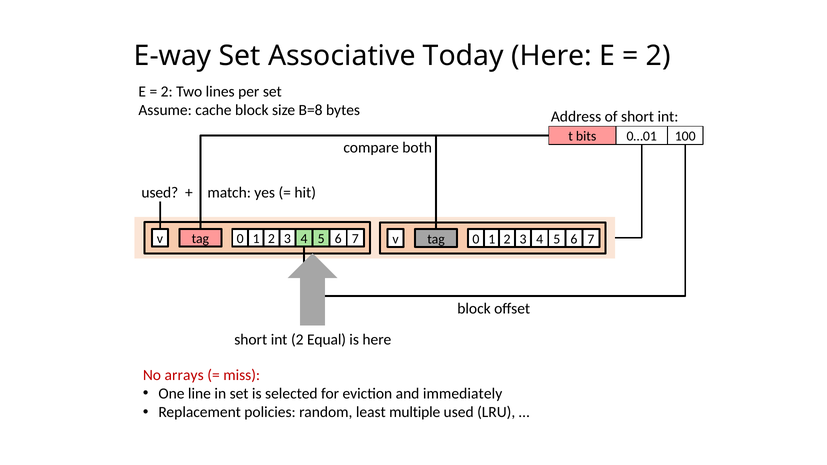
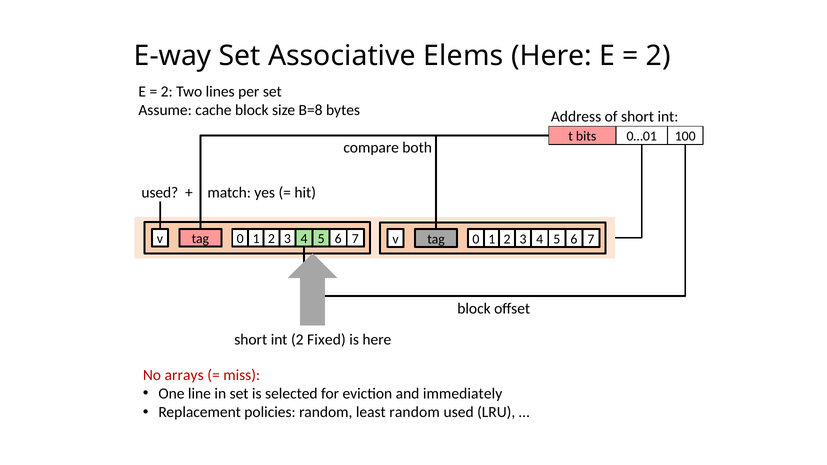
Today: Today -> Elems
Equal: Equal -> Fixed
least multiple: multiple -> random
